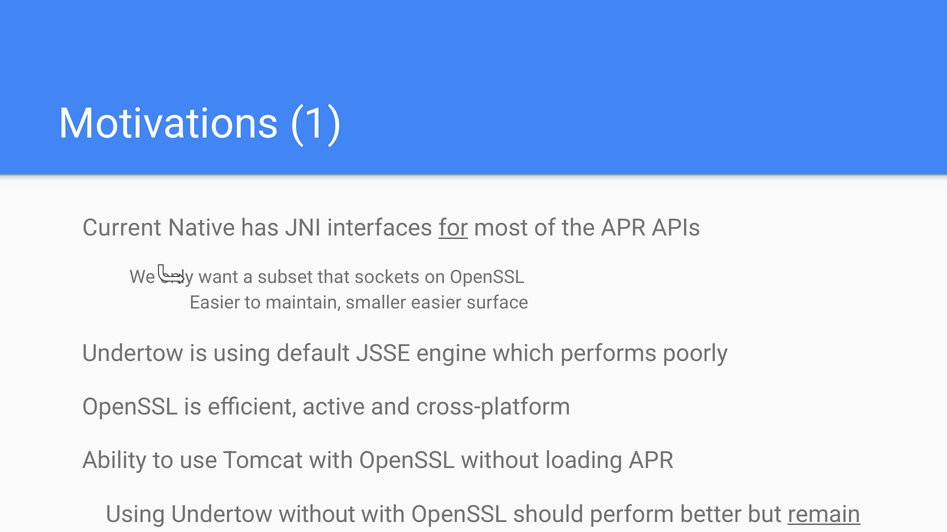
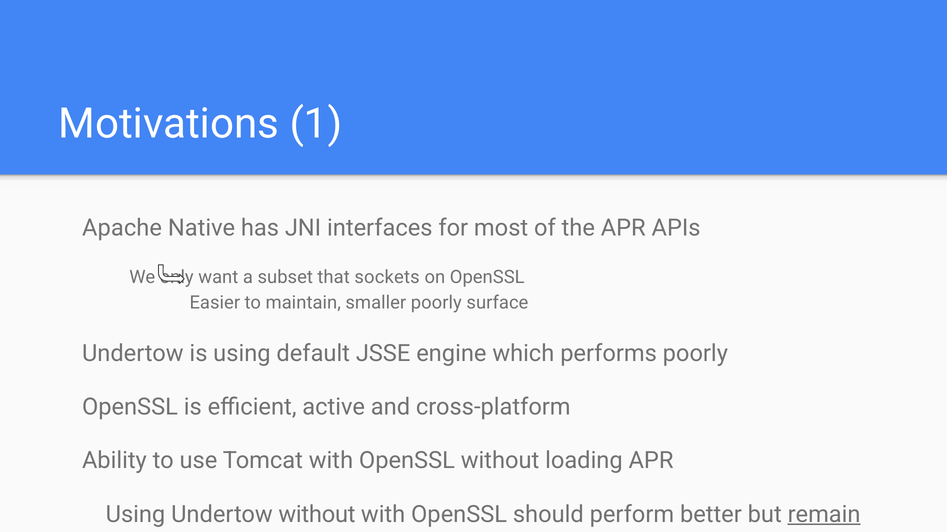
Current: Current -> Apache
for underline: present -> none
smaller easier: easier -> poorly
